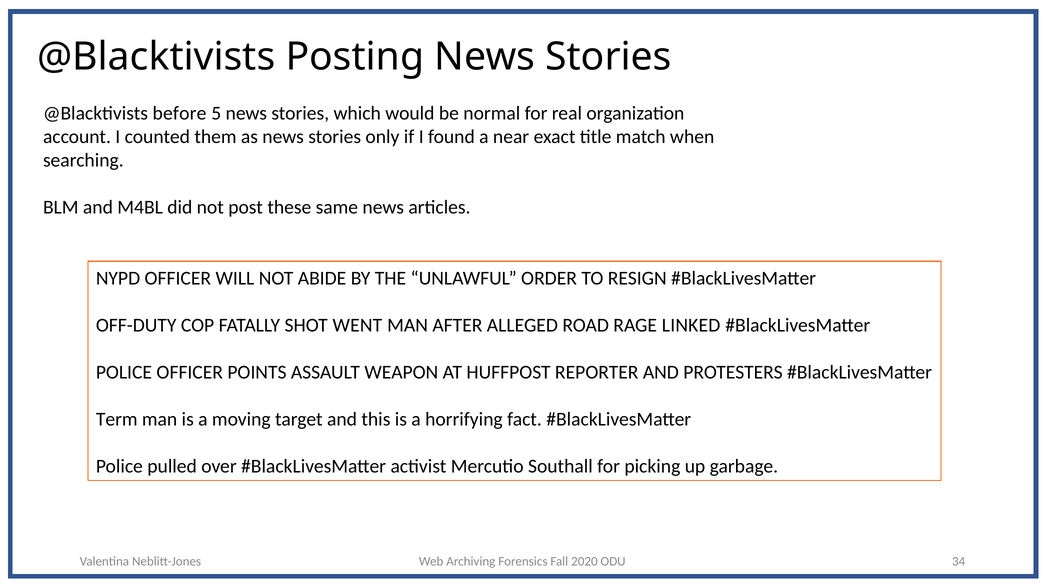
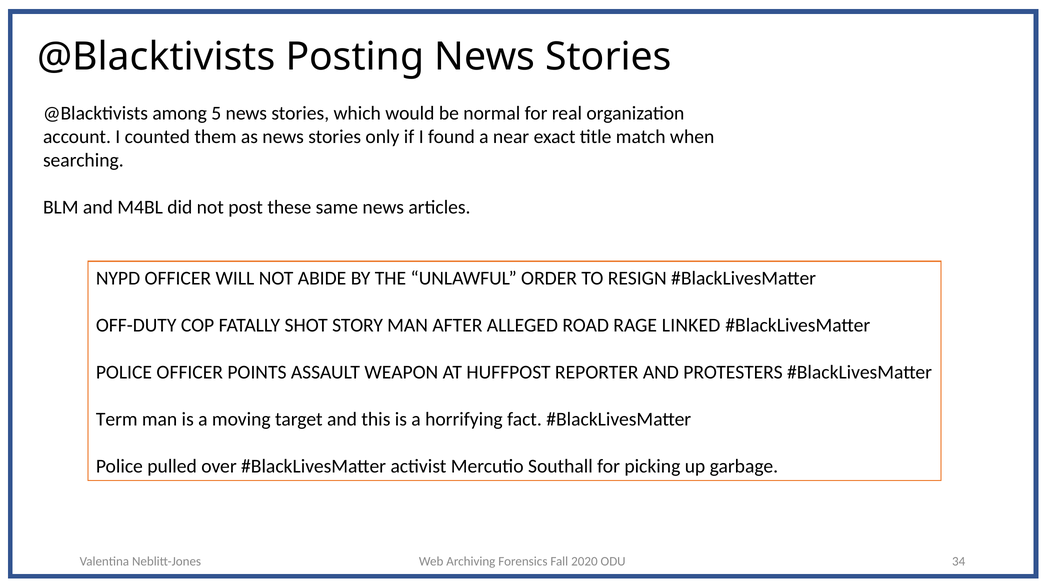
before: before -> among
WENT: WENT -> STORY
